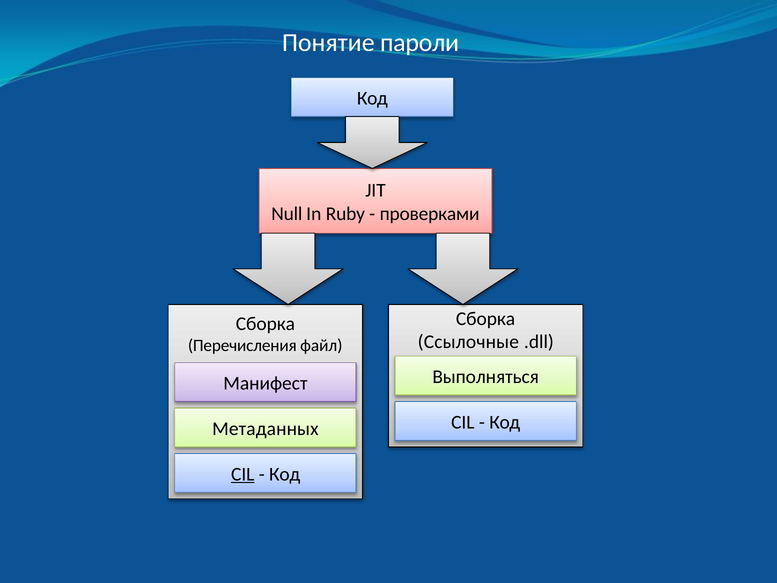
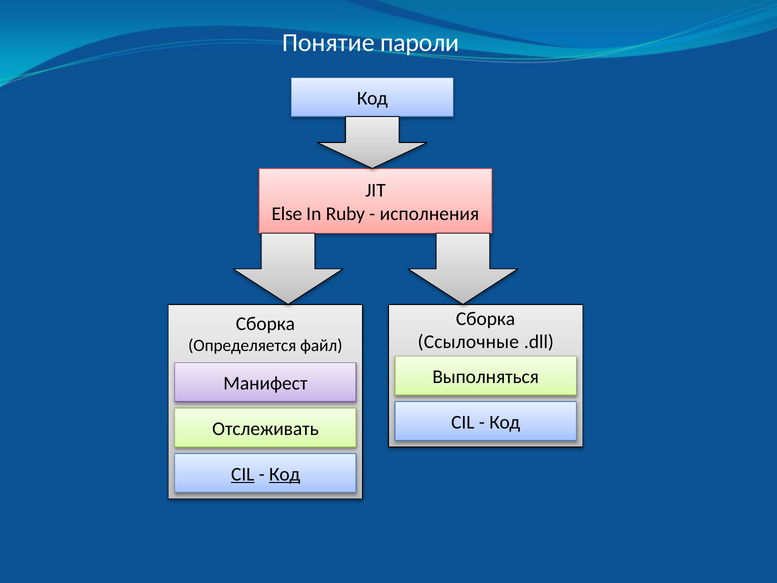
Null: Null -> Else
проверками: проверками -> исполнения
Перечисления: Перечисления -> Определяется
Метаданных: Метаданных -> Отслеживать
Код at (285, 474) underline: none -> present
